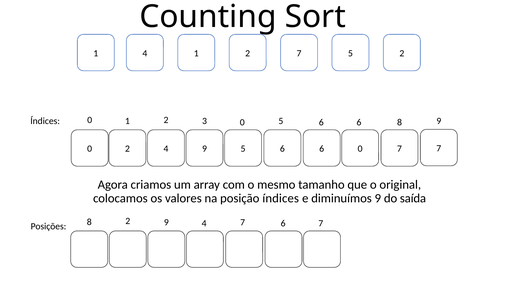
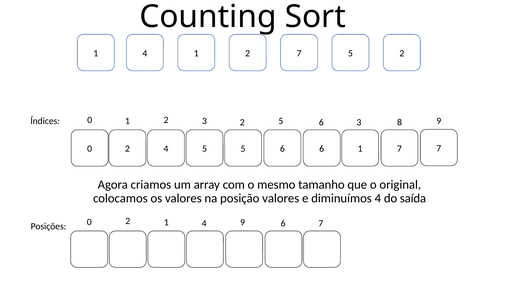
3 0: 0 -> 2
6 at (359, 122): 6 -> 3
4 9: 9 -> 5
6 0: 0 -> 1
posição índices: índices -> valores
diminuímos 9: 9 -> 4
Posições 8: 8 -> 0
2 9: 9 -> 1
4 7: 7 -> 9
